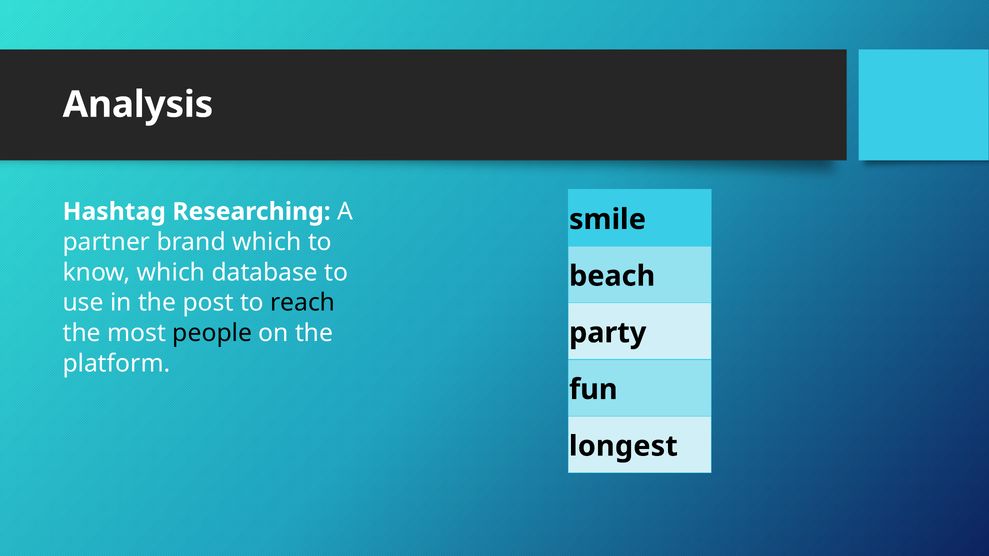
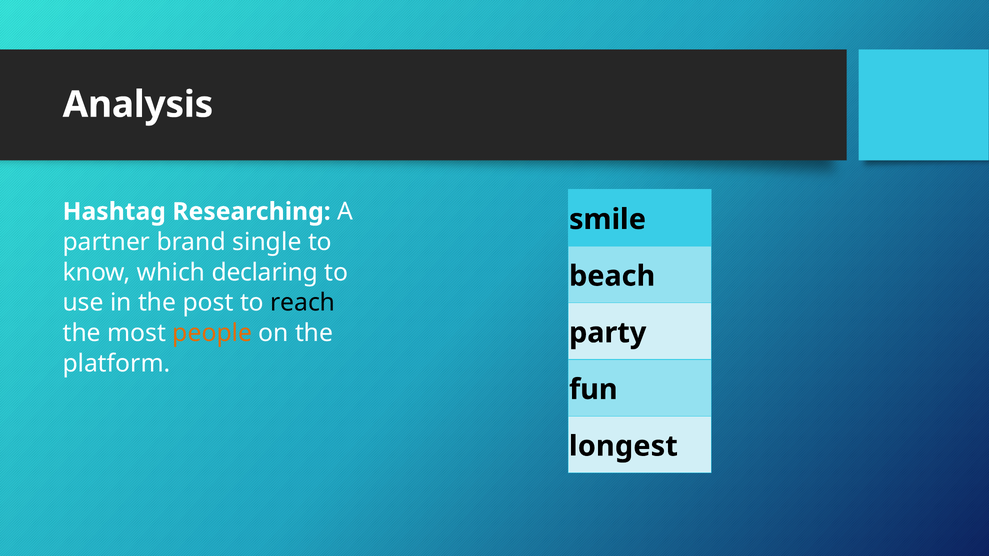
brand which: which -> single
database: database -> declaring
people colour: black -> orange
